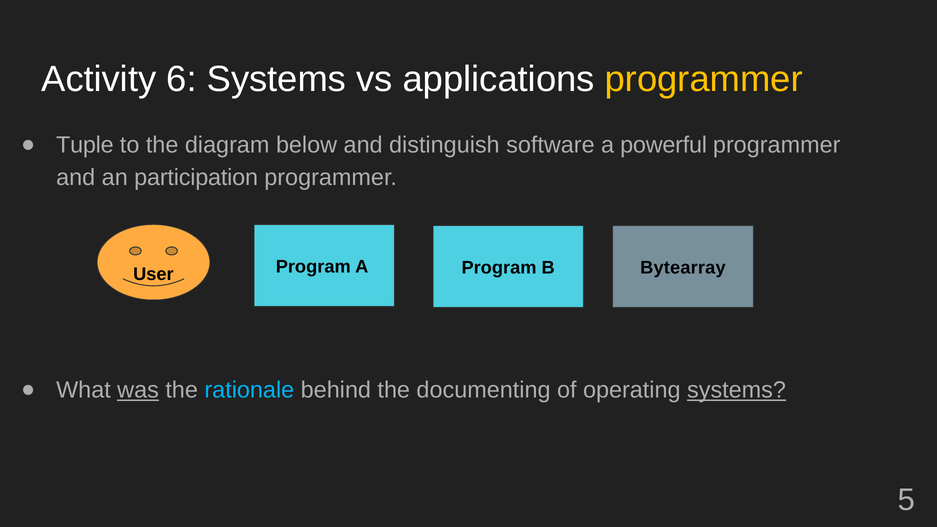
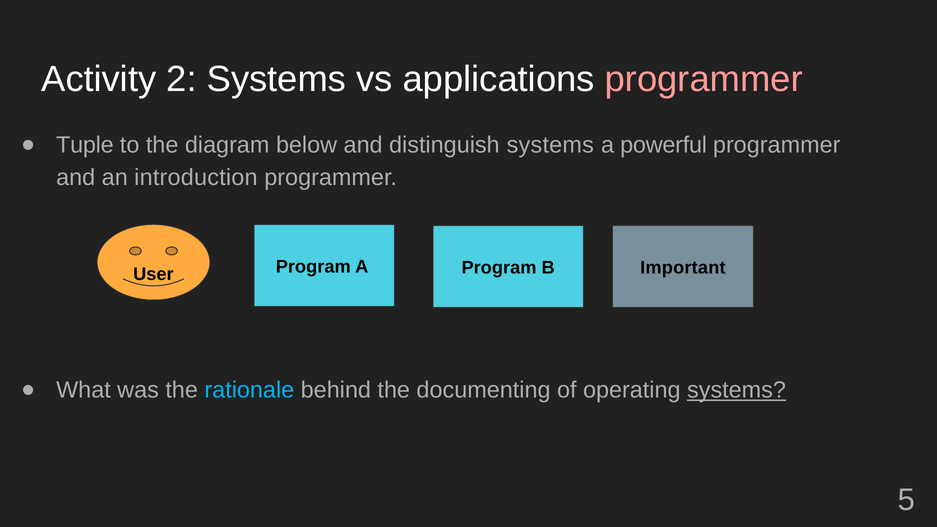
6: 6 -> 2
programmer at (704, 79) colour: yellow -> pink
distinguish software: software -> systems
participation: participation -> introduction
Bytearray: Bytearray -> Important
was underline: present -> none
